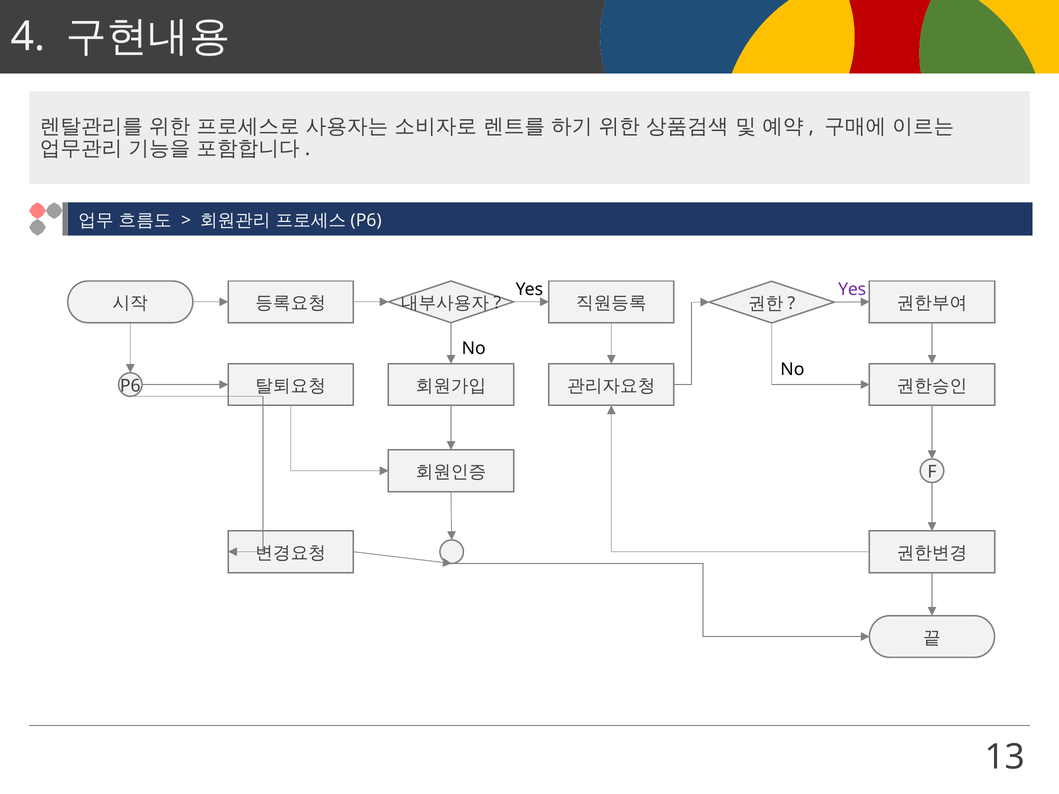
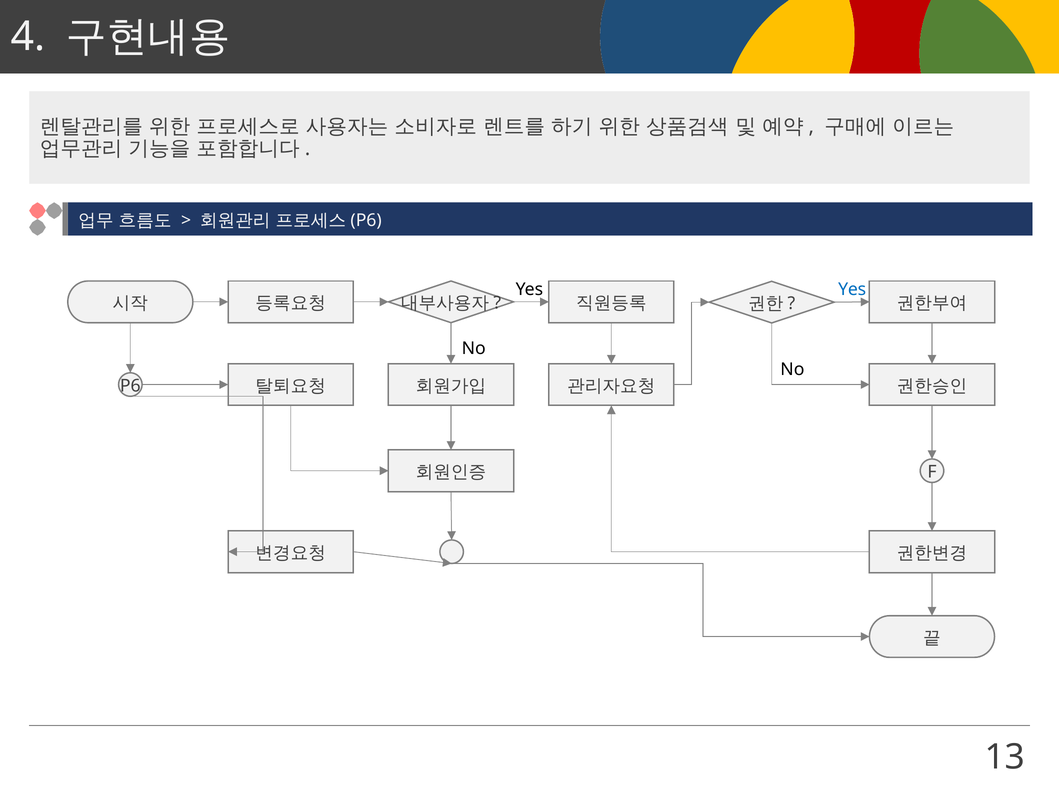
Yes at (852, 289) colour: purple -> blue
